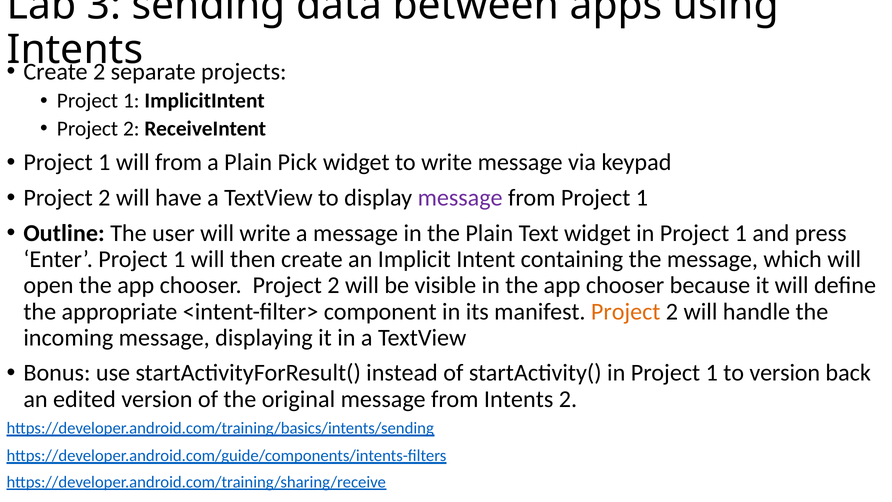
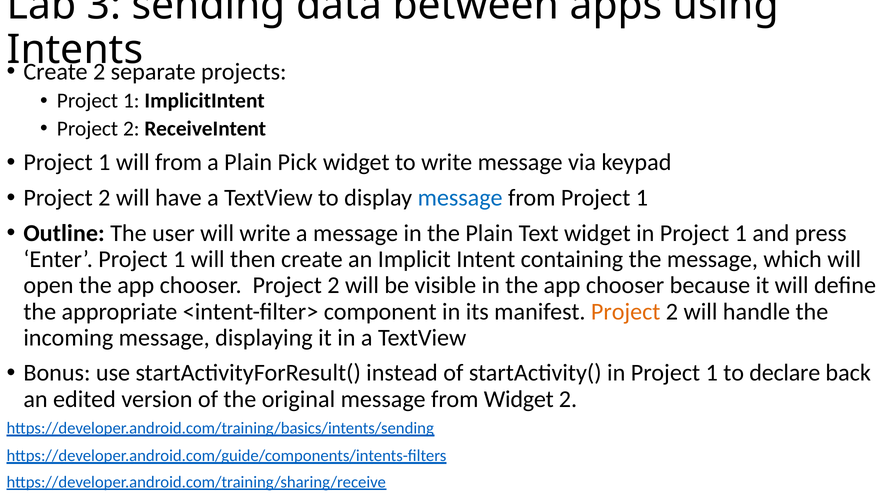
message at (460, 198) colour: purple -> blue
to version: version -> declare
from Intents: Intents -> Widget
